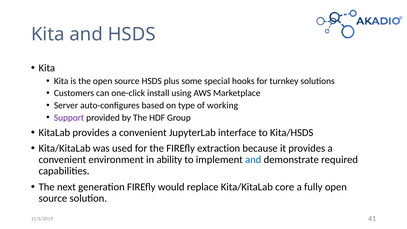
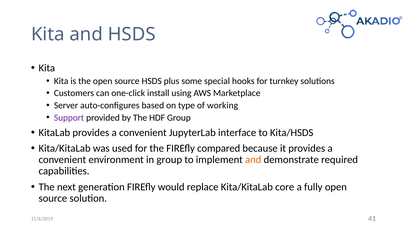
extraction: extraction -> compared
in ability: ability -> group
and at (253, 160) colour: blue -> orange
